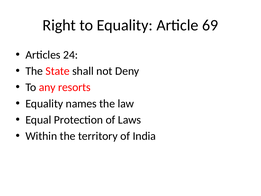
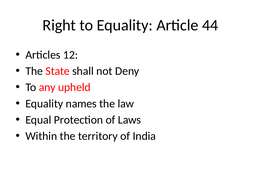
69: 69 -> 44
24: 24 -> 12
resorts: resorts -> upheld
